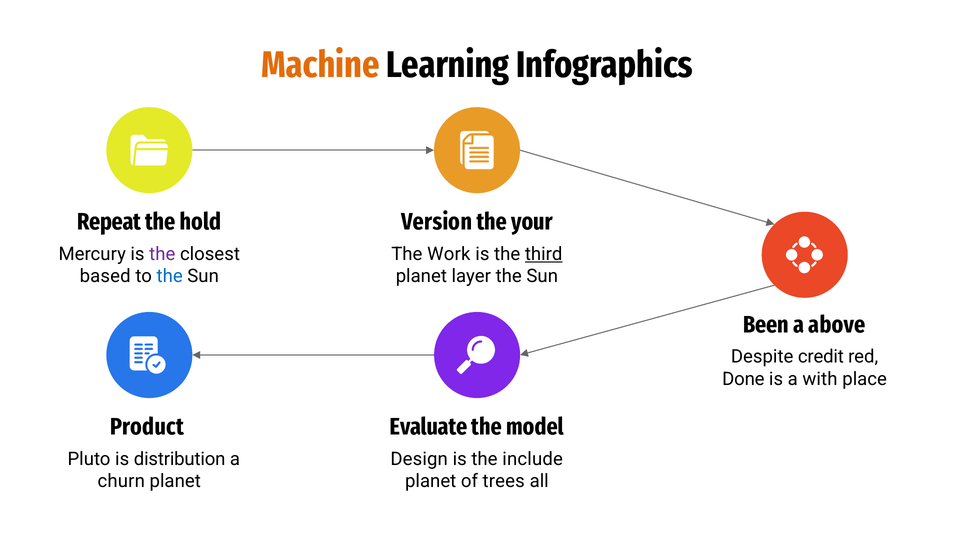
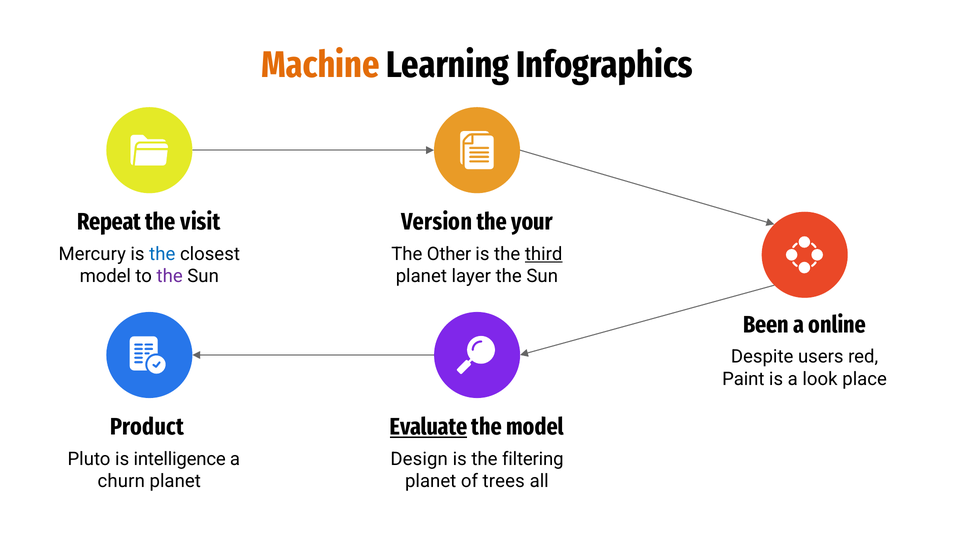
hold: hold -> visit
the at (162, 254) colour: purple -> blue
Work: Work -> Other
based at (105, 276): based -> model
the at (170, 276) colour: blue -> purple
above: above -> online
credit: credit -> users
Done: Done -> Paint
with: with -> look
Evaluate underline: none -> present
distribution: distribution -> intelligence
include: include -> filtering
